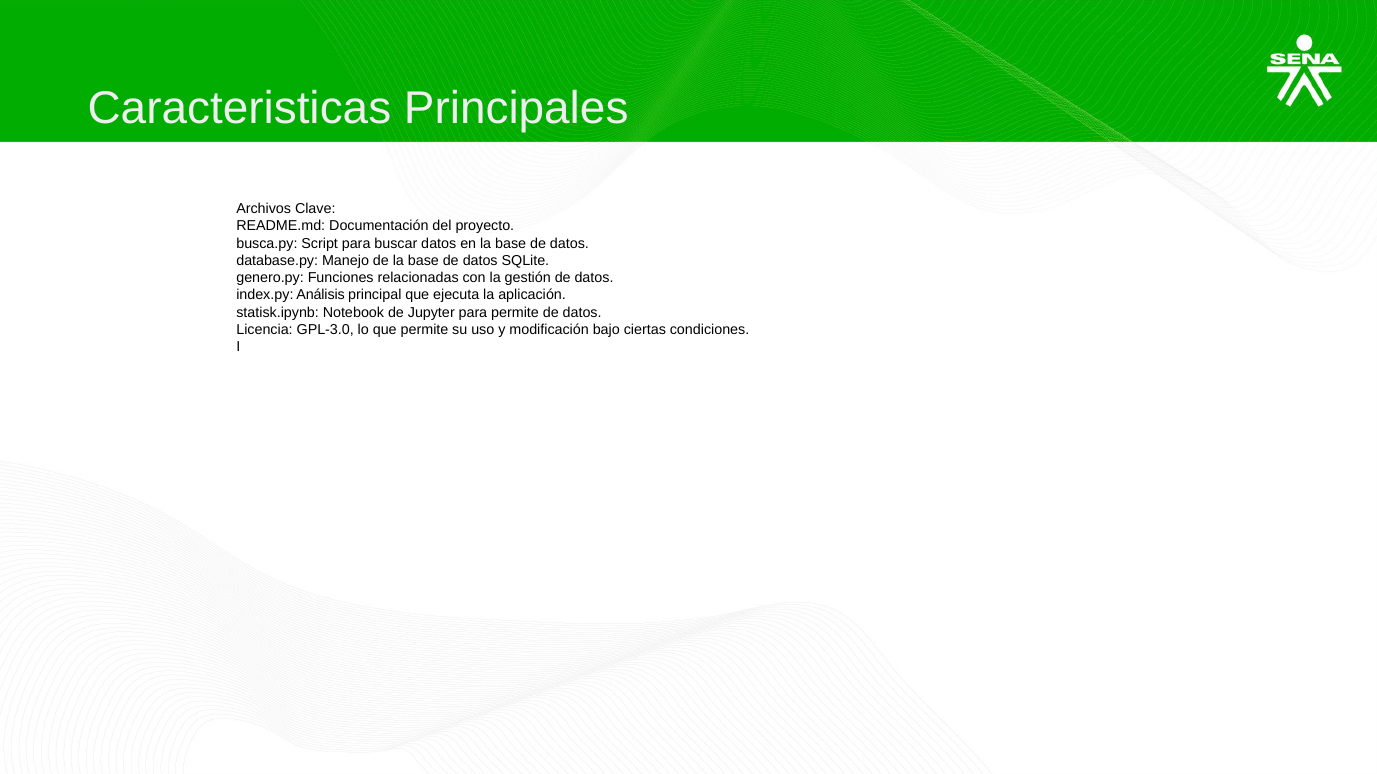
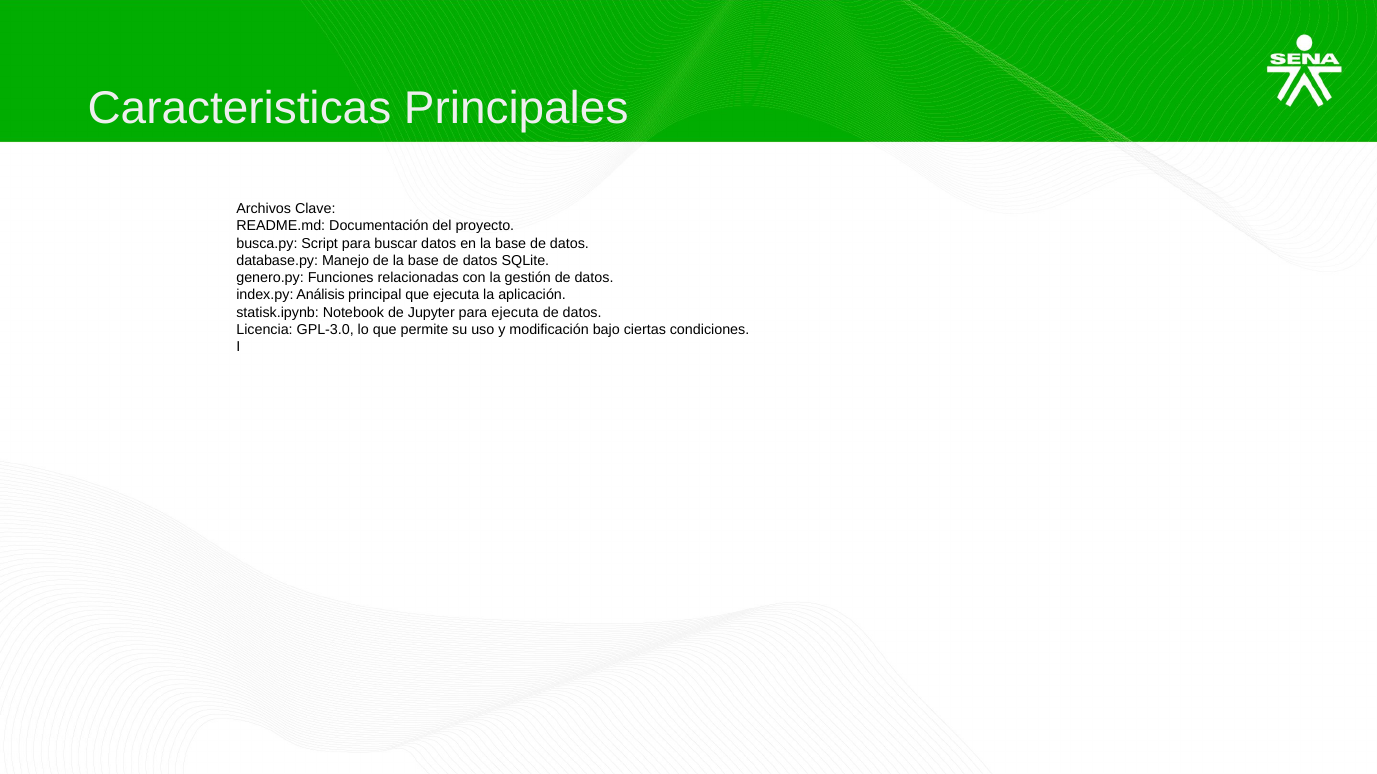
para permite: permite -> ejecuta
